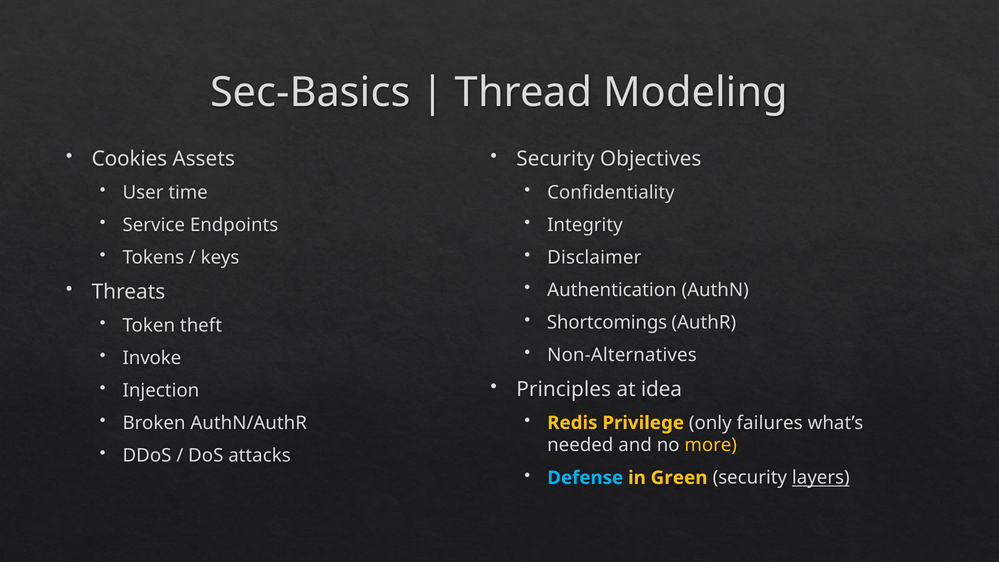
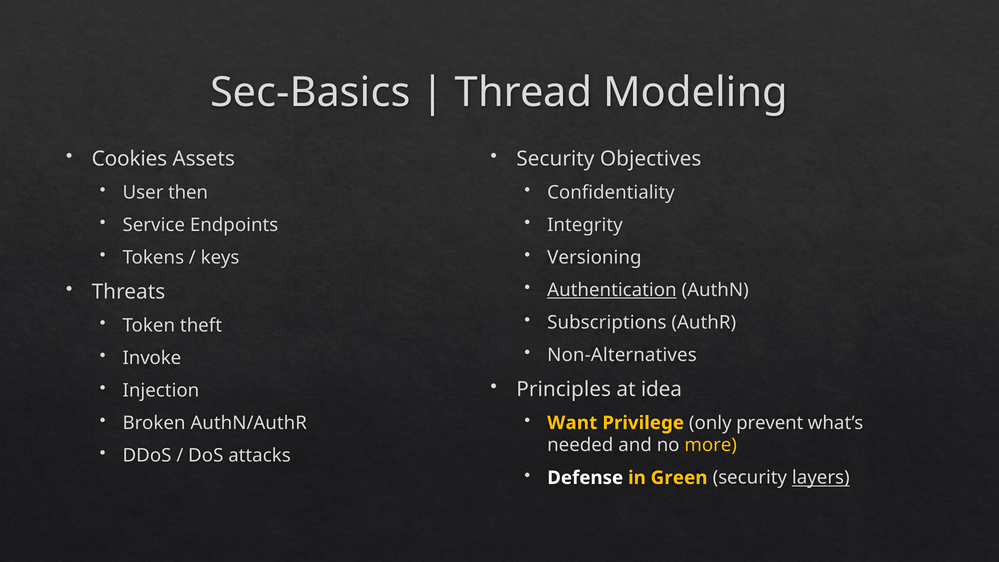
time: time -> then
Disclaimer: Disclaimer -> Versioning
Authentication underline: none -> present
Shortcomings: Shortcomings -> Subscriptions
Redis: Redis -> Want
failures: failures -> prevent
Defense colour: light blue -> white
